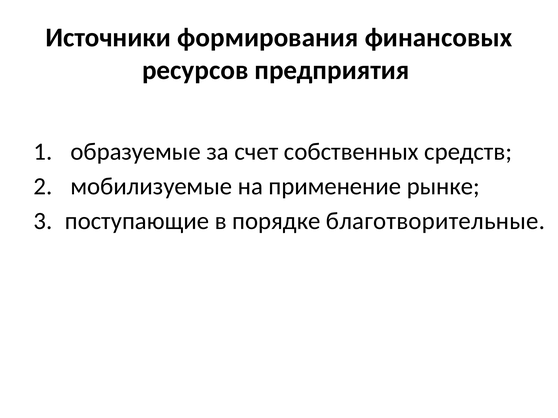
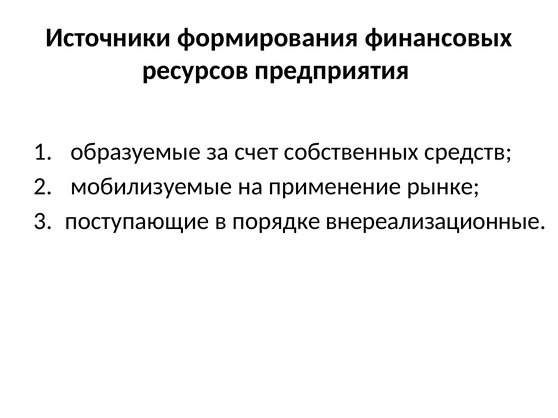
благотворительные: благотворительные -> внереализационные
